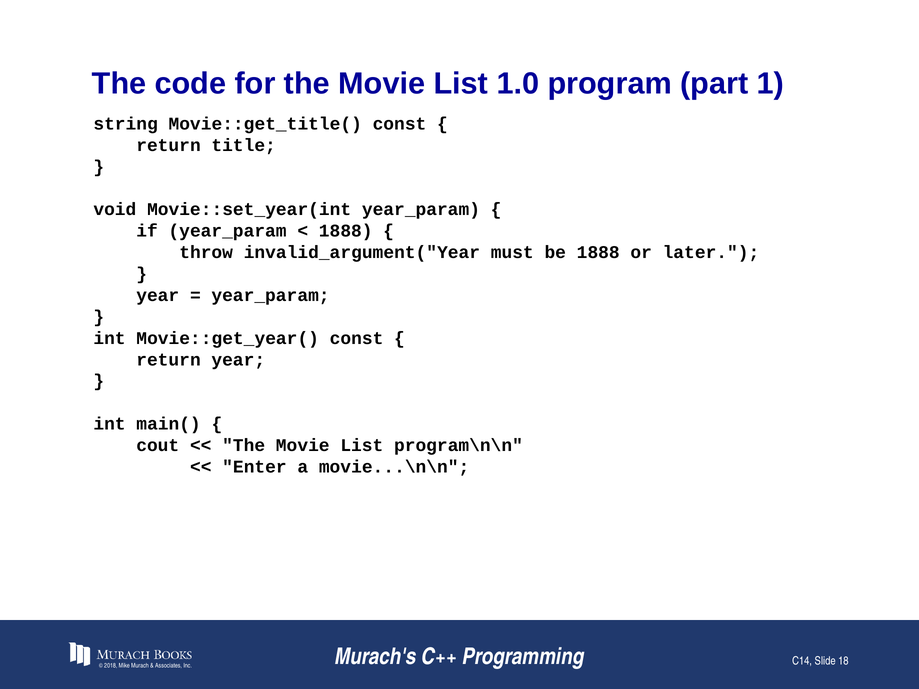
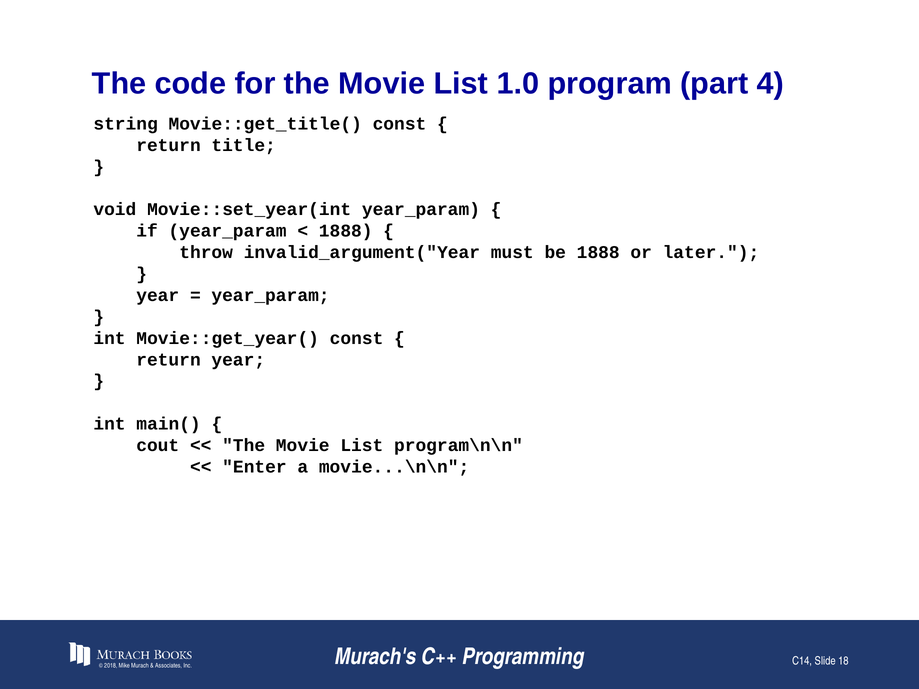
1: 1 -> 4
